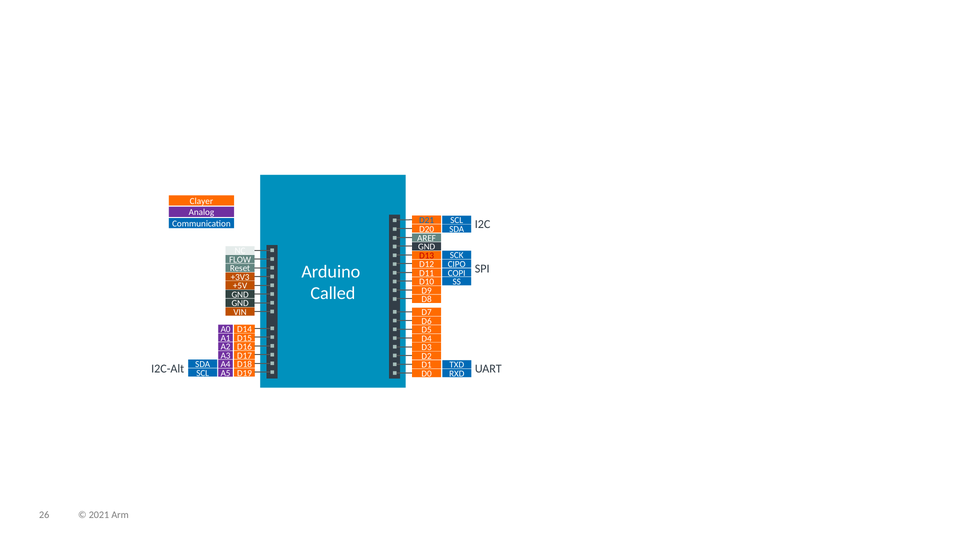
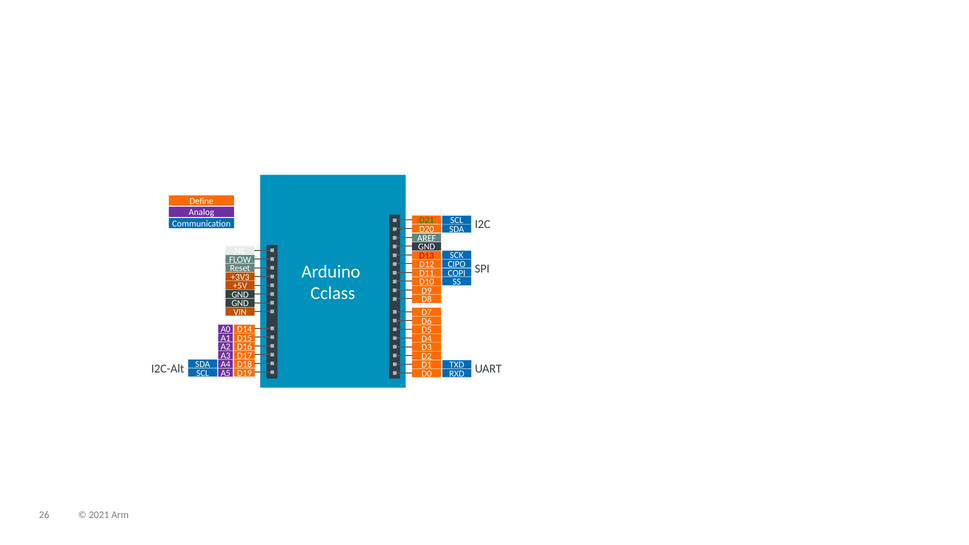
Clayer: Clayer -> Define
D21 colour: blue -> green
Called: Called -> Cclass
